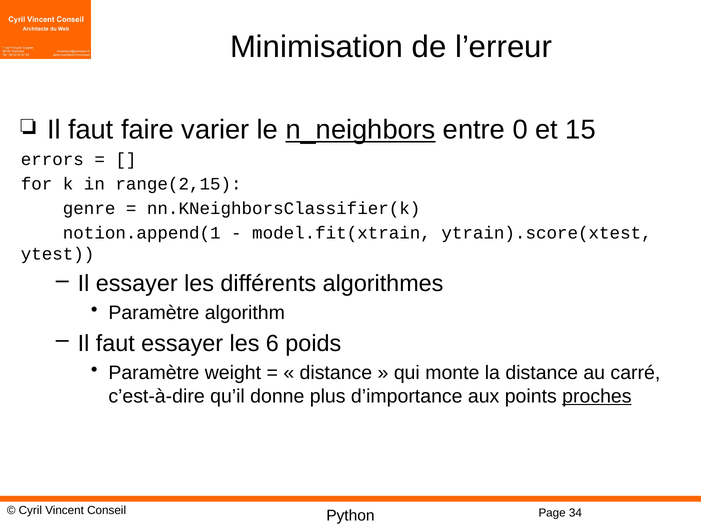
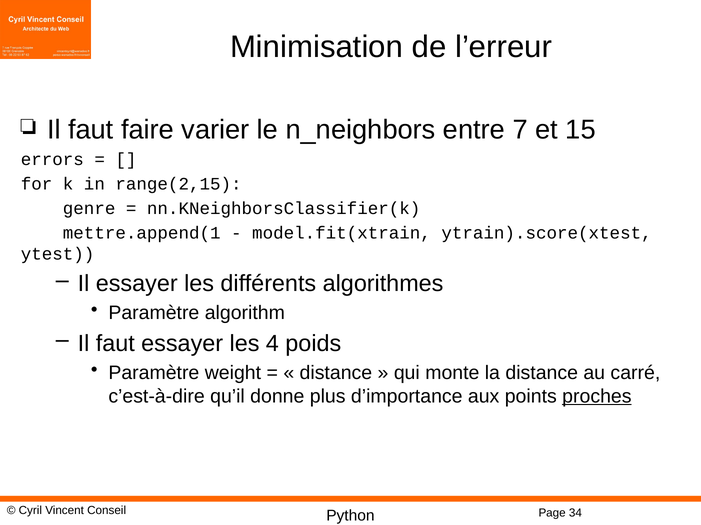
n_neighbors underline: present -> none
0: 0 -> 7
notion.append(1: notion.append(1 -> mettre.append(1
6: 6 -> 4
